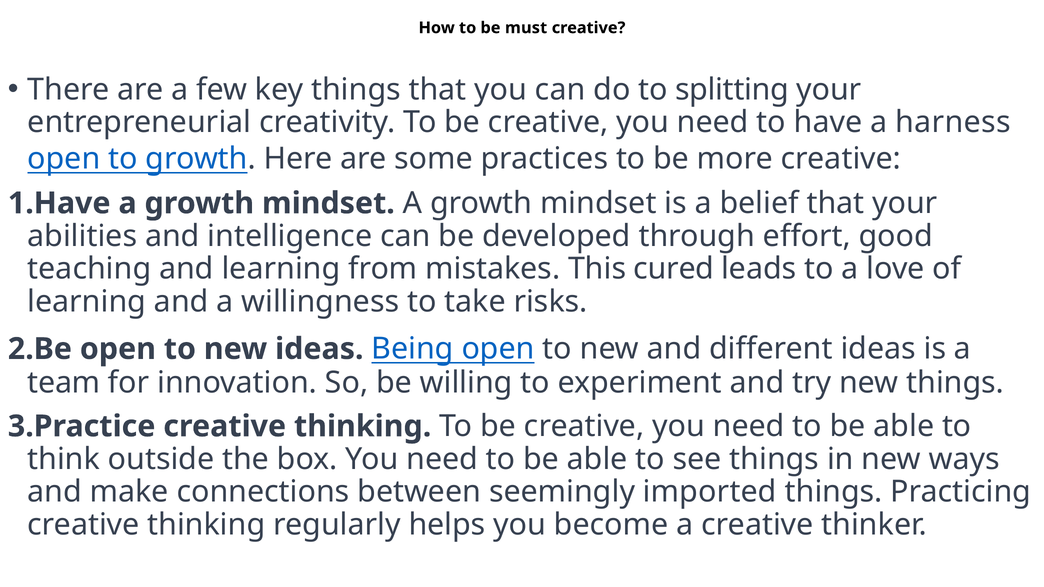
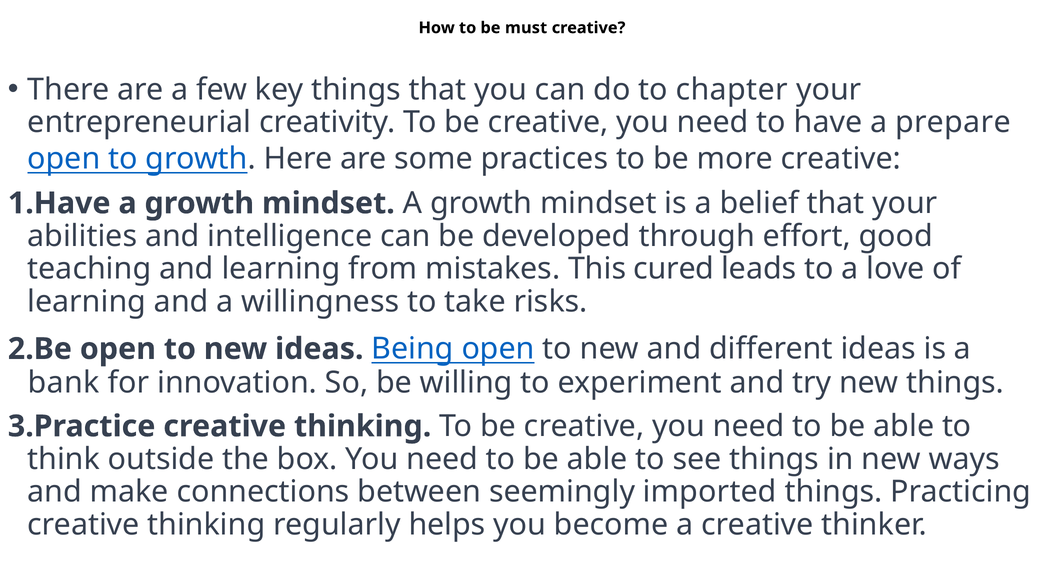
splitting: splitting -> chapter
harness: harness -> prepare
team: team -> bank
